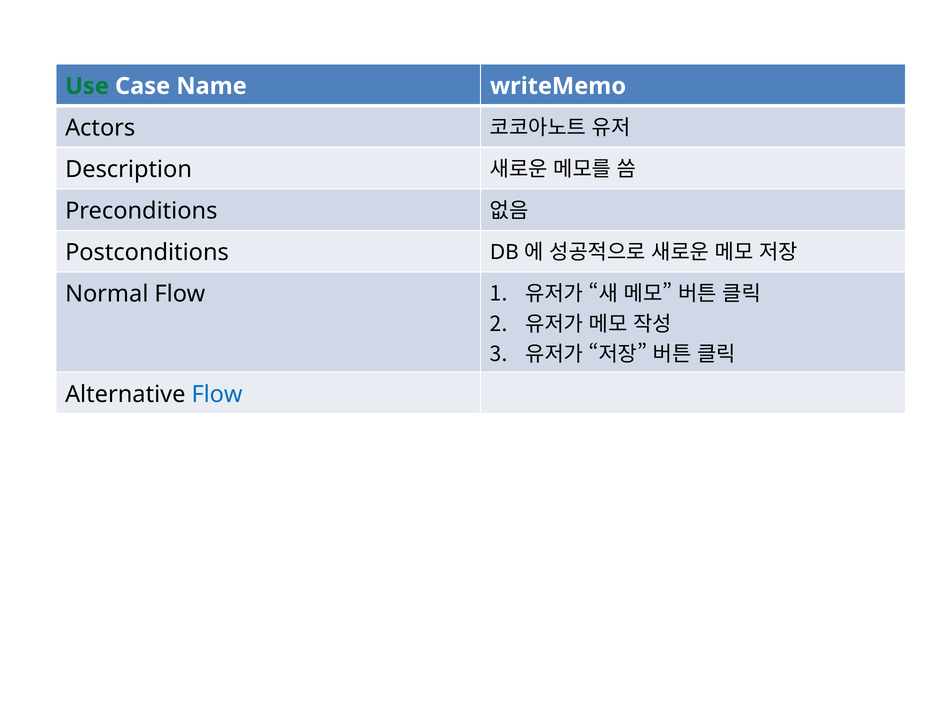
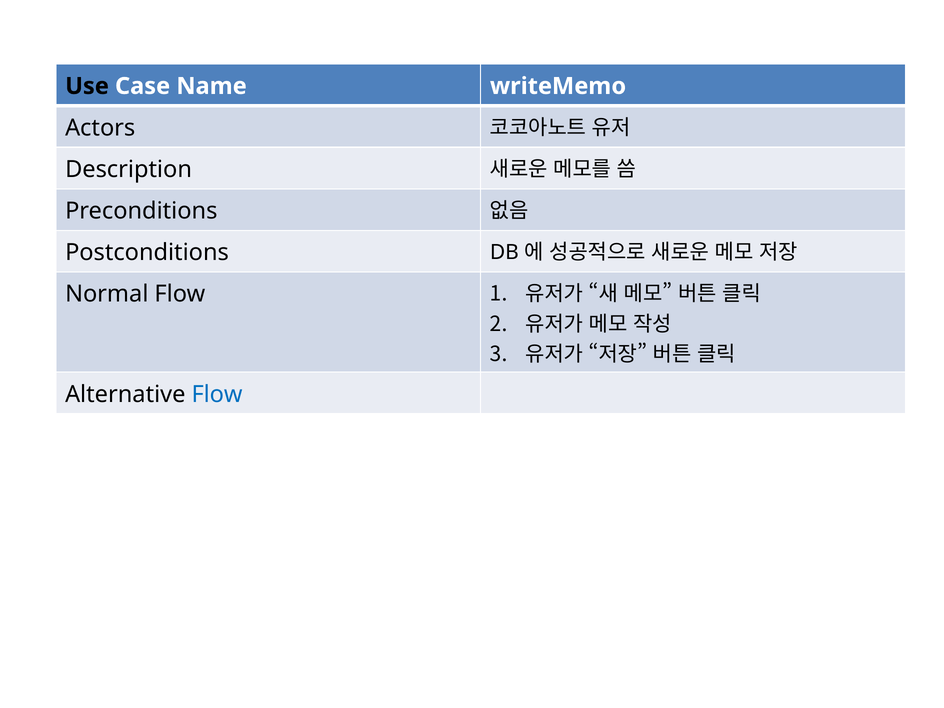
Use colour: green -> black
